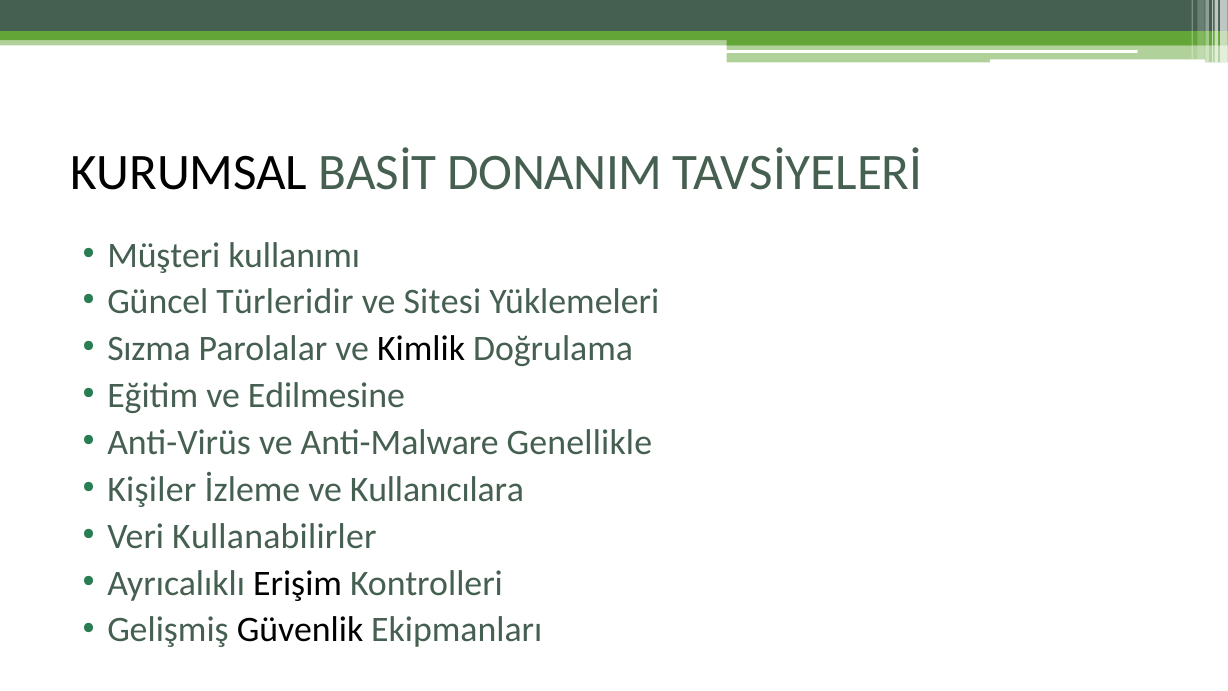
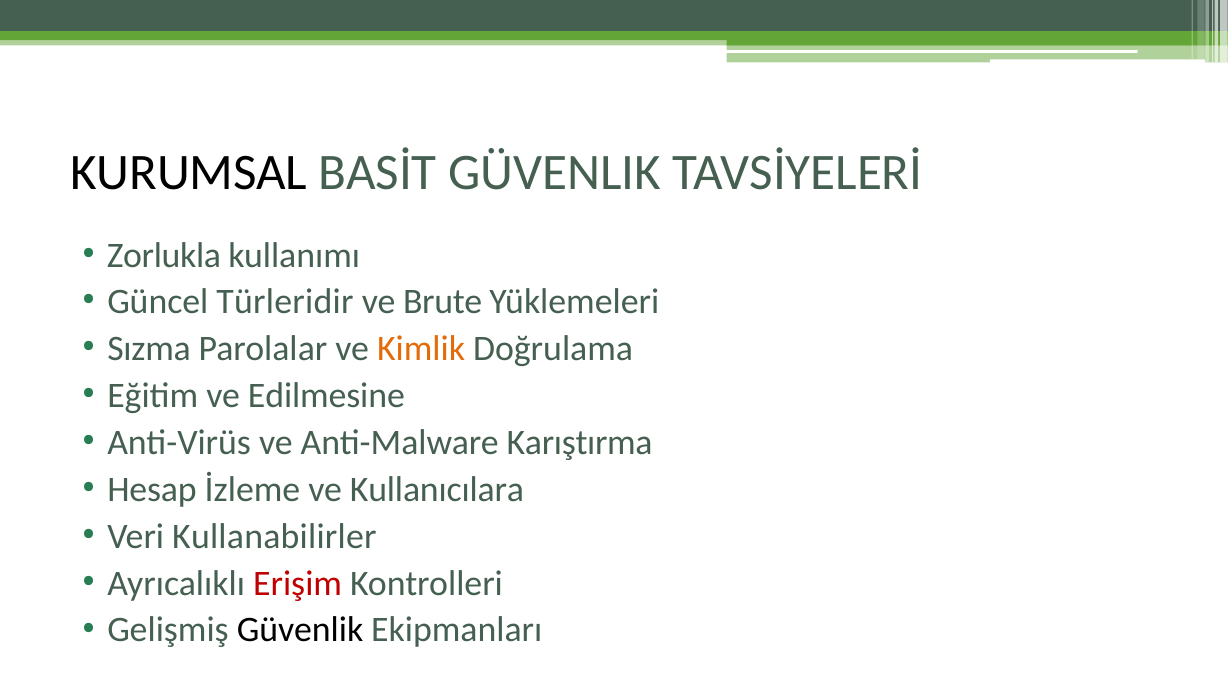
BASİT DONANIM: DONANIM -> GÜVENLIK
Müşteri: Müşteri -> Zorlukla
Sitesi: Sitesi -> Brute
Kimlik colour: black -> orange
Genellikle: Genellikle -> Karıştırma
Kişiler: Kişiler -> Hesap
Erişim colour: black -> red
